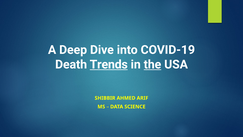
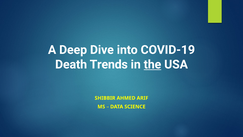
Trends underline: present -> none
